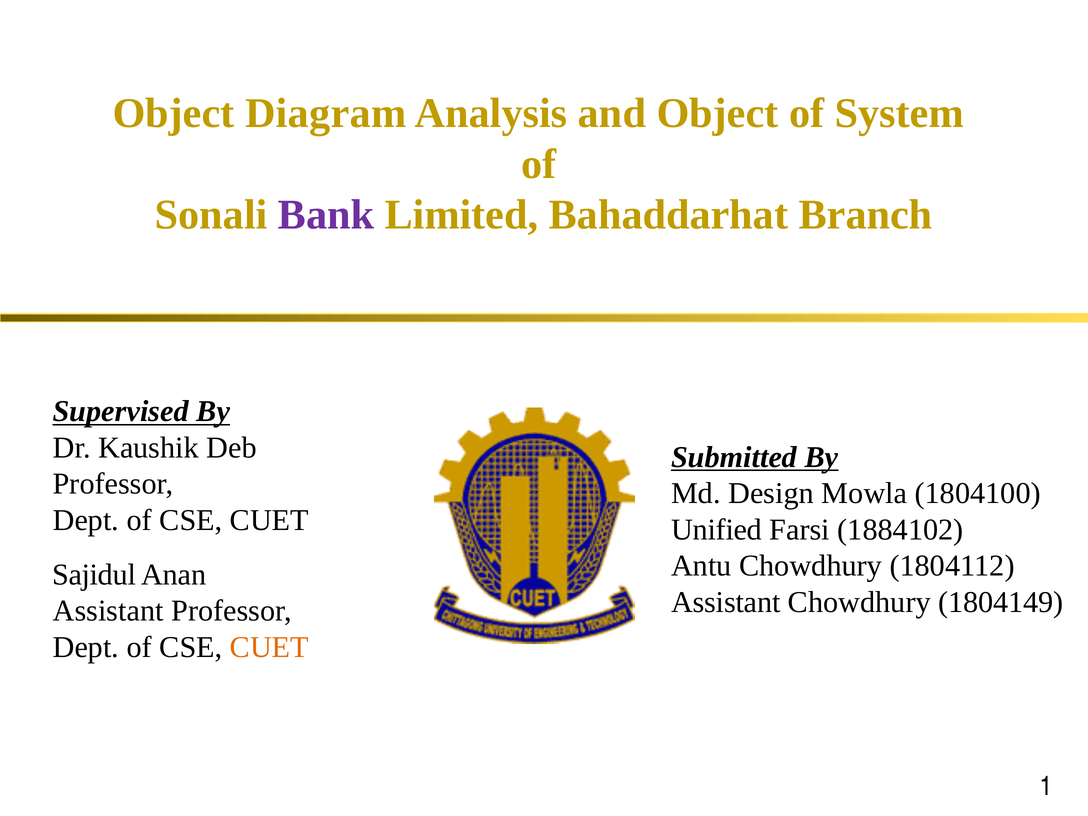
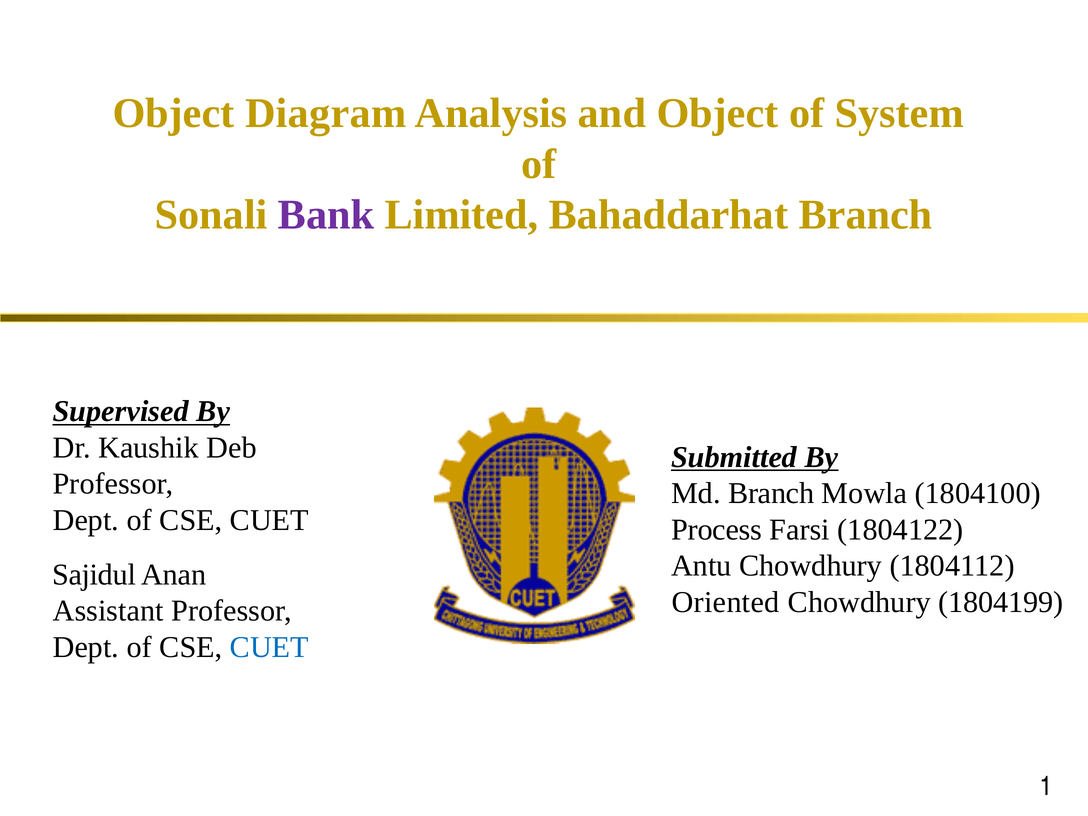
Md Design: Design -> Branch
Unified: Unified -> Process
1884102: 1884102 -> 1804122
Assistant at (726, 602): Assistant -> Oriented
1804149: 1804149 -> 1804199
CUET at (269, 647) colour: orange -> blue
